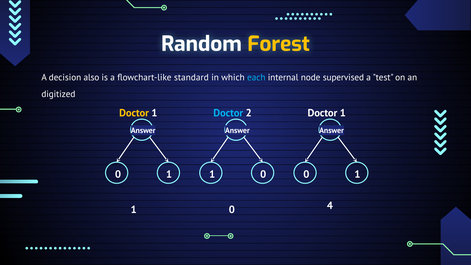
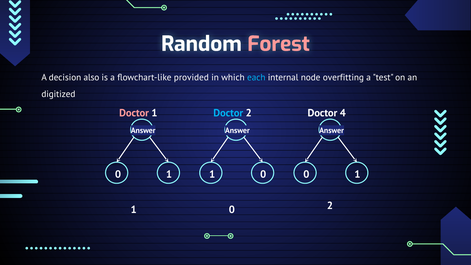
Forest colour: yellow -> pink
standard: standard -> provided
supervised: supervised -> overfitting
Doctor at (134, 113) colour: yellow -> pink
2 Doctor 1: 1 -> 4
0 4: 4 -> 2
